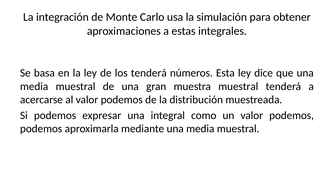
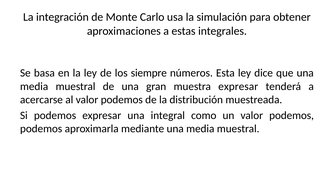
los tenderá: tenderá -> siempre
muestra muestral: muestral -> expresar
